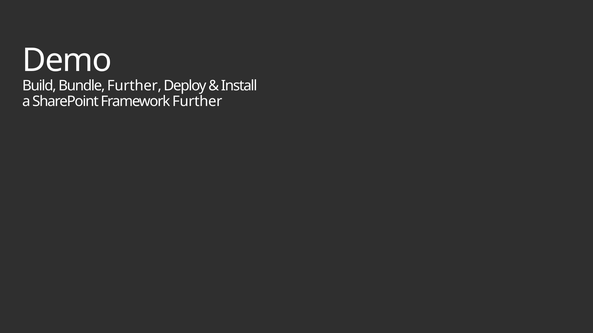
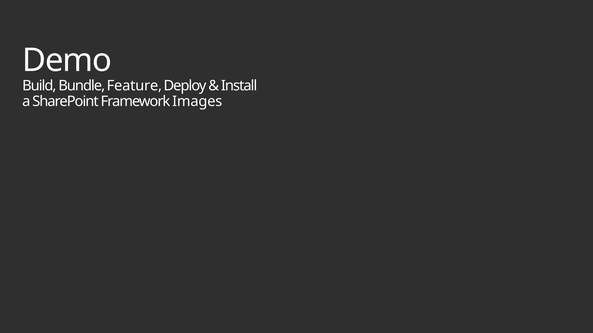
Bundle Further: Further -> Feature
Framework Further: Further -> Images
